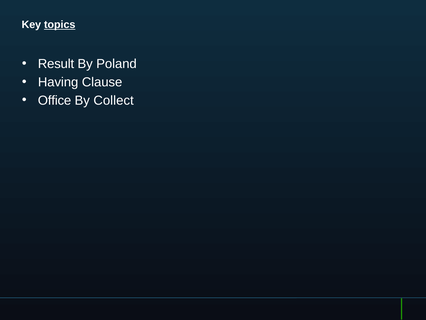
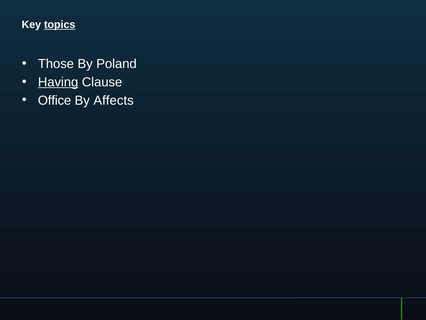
Result: Result -> Those
Having underline: none -> present
Collect: Collect -> Affects
